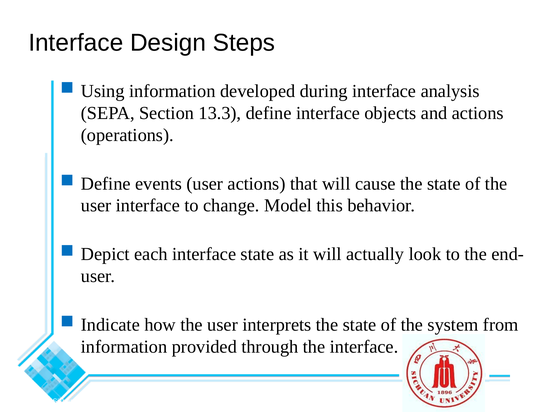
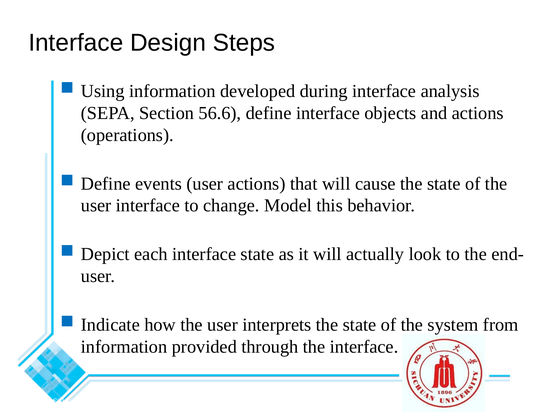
13.3: 13.3 -> 56.6
